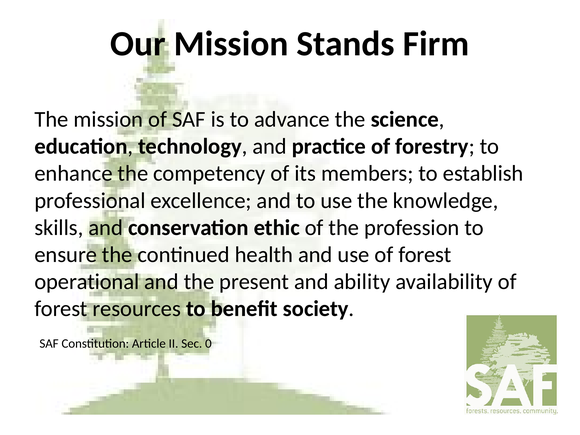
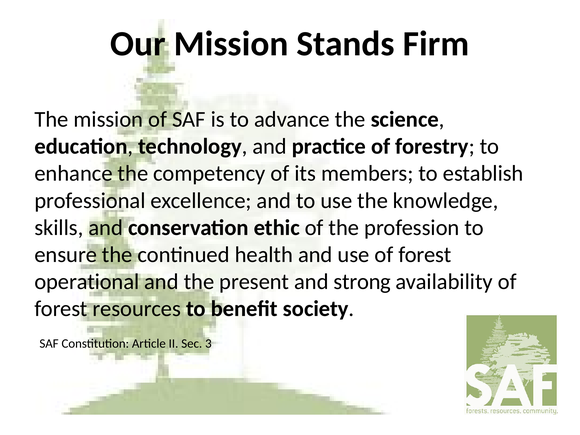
ability: ability -> strong
0: 0 -> 3
